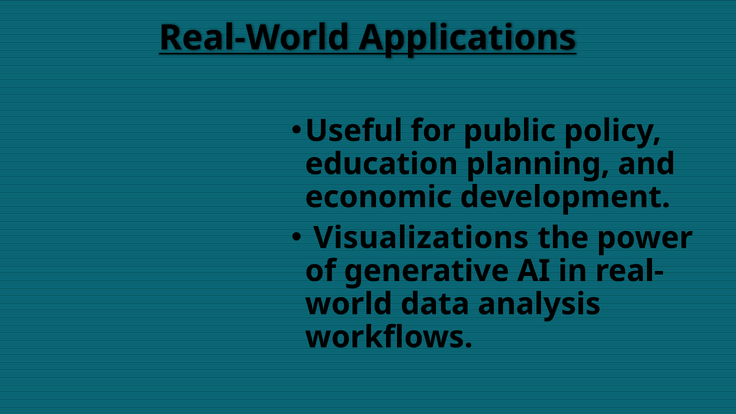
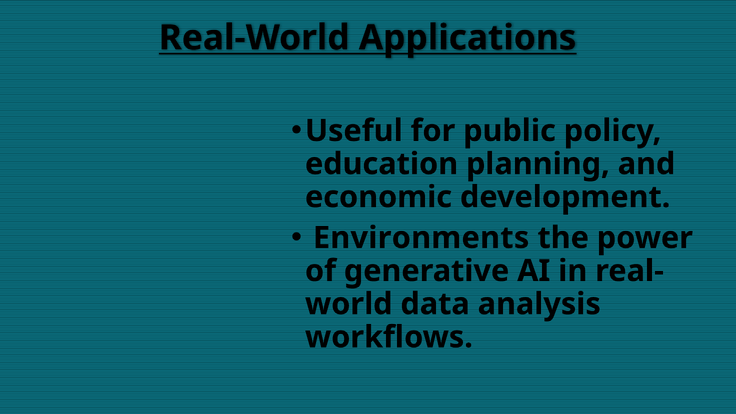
Visualizations: Visualizations -> Environments
